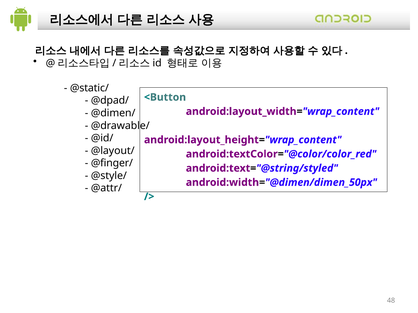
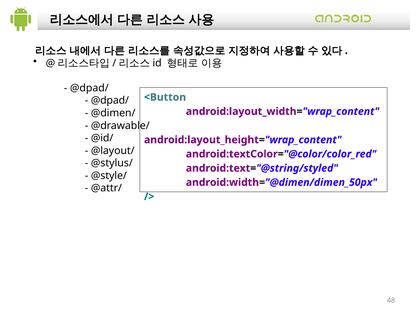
@static/ at (89, 88): @static/ -> @dpad/
@finger/: @finger/ -> @stylus/
